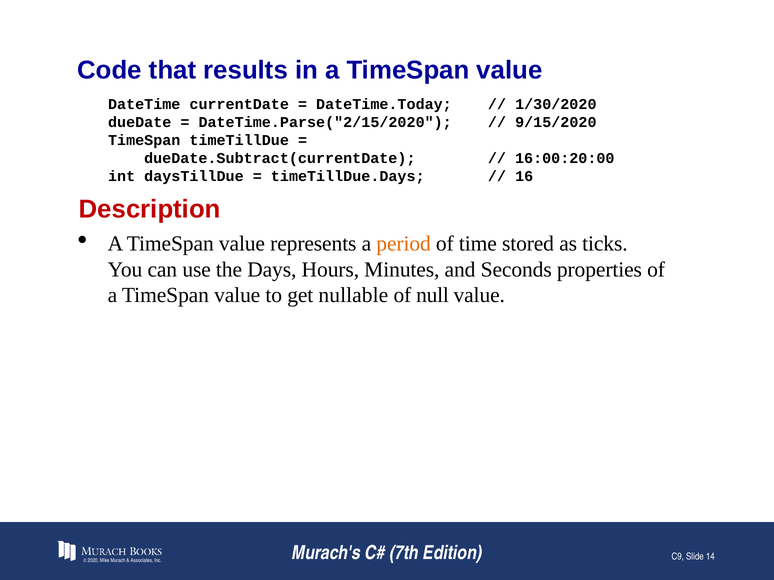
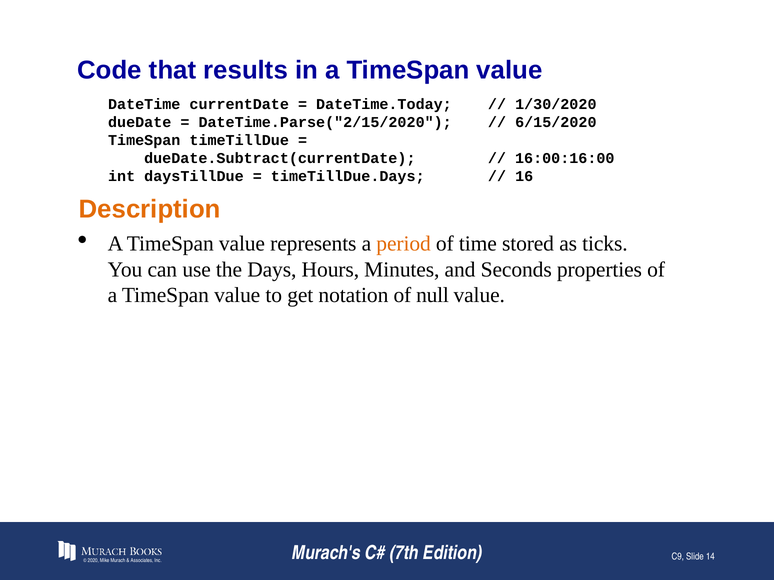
9/15/2020: 9/15/2020 -> 6/15/2020
16:00:20:00: 16:00:20:00 -> 16:00:16:00
Description colour: red -> orange
nullable: nullable -> notation
